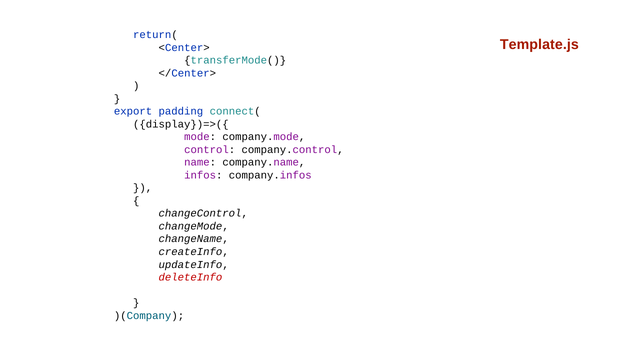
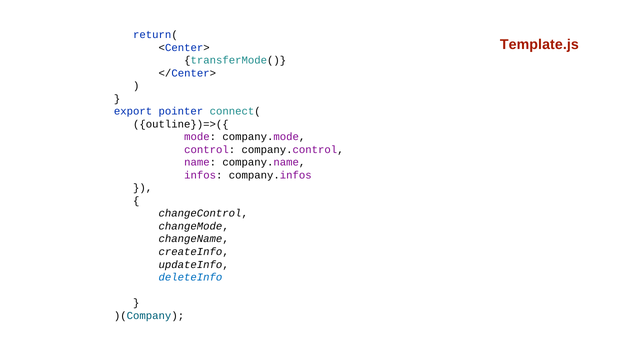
padding: padding -> pointer
display})=>({: display})=>({ -> outline})=>({
deleteInfo colour: red -> blue
